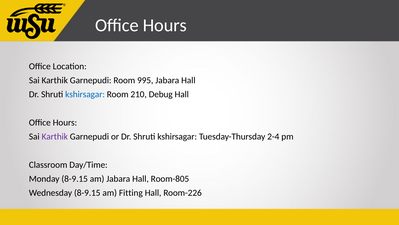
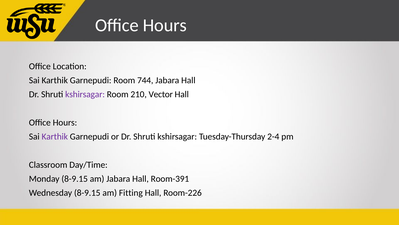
995: 995 -> 744
kshirsagar at (85, 94) colour: blue -> purple
Debug: Debug -> Vector
Room-805: Room-805 -> Room-391
